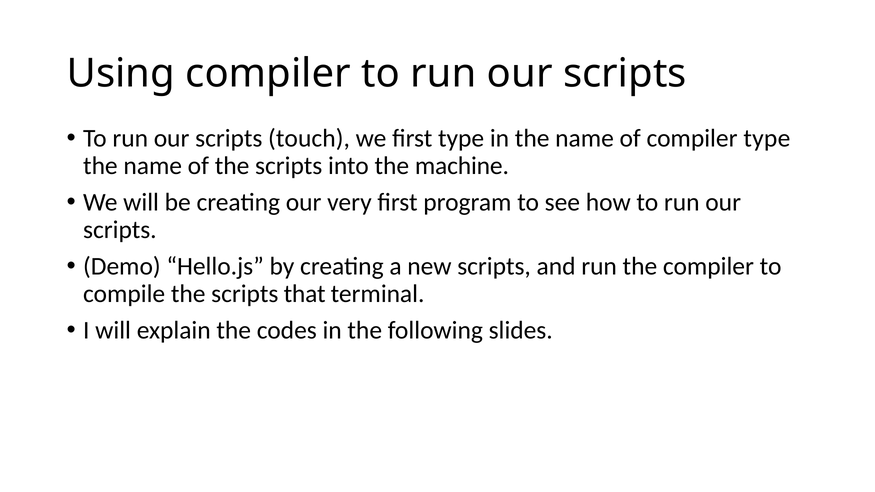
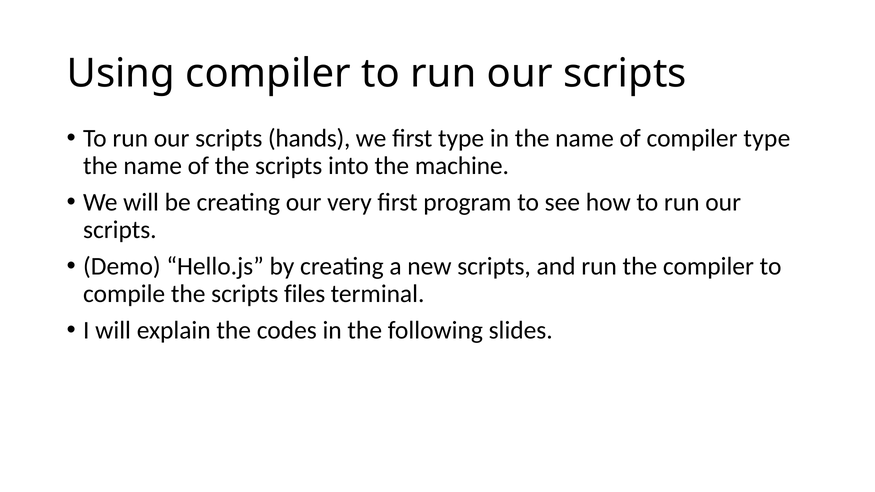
touch: touch -> hands
that: that -> files
